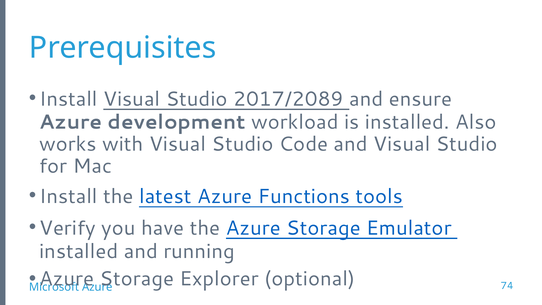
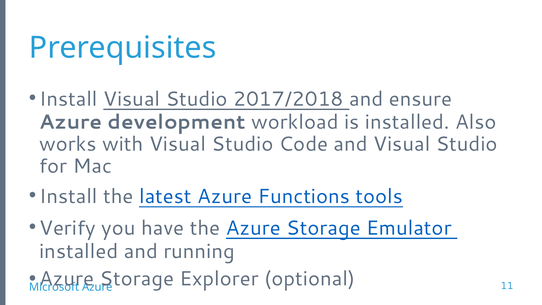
2017/2089: 2017/2089 -> 2017/2018
74: 74 -> 11
